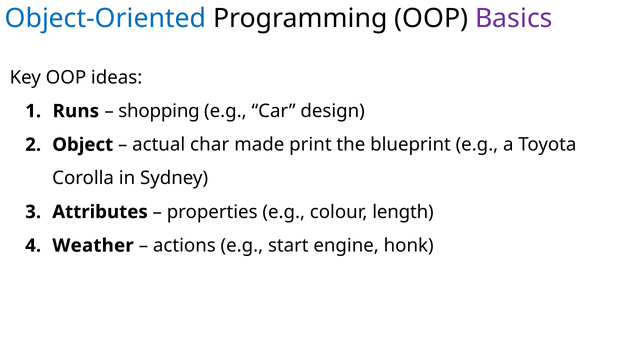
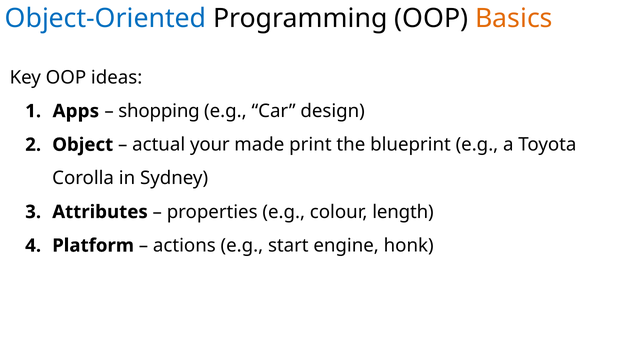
Basics colour: purple -> orange
Runs: Runs -> Apps
char: char -> your
Weather: Weather -> Platform
